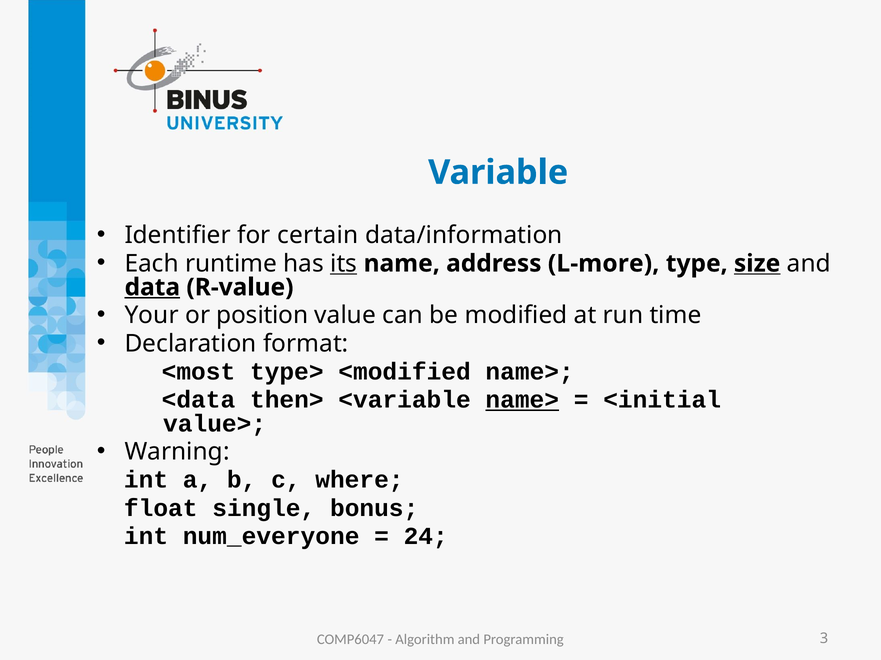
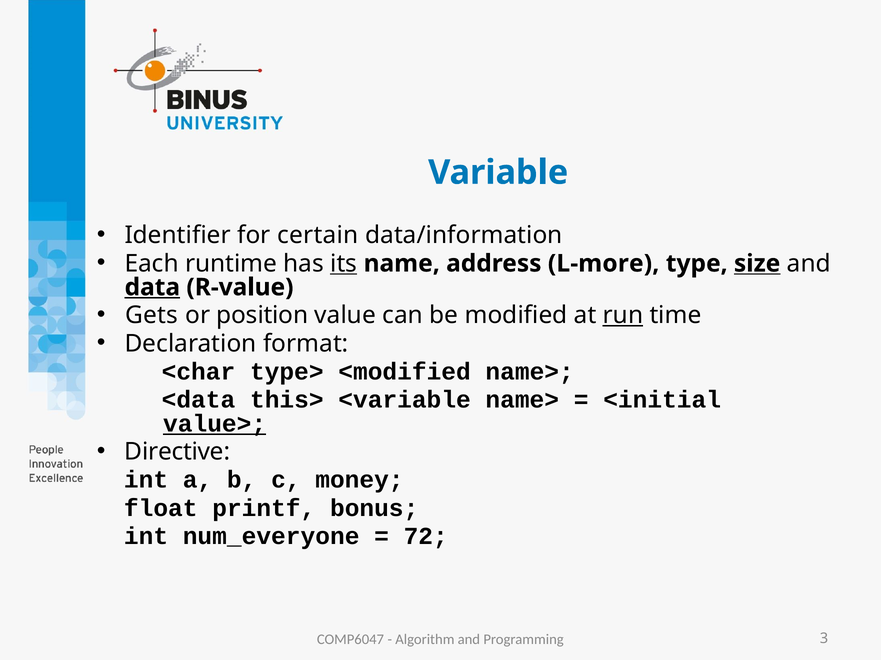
Your: Your -> Gets
run underline: none -> present
<most: <most -> <char
then>: then> -> this>
name> at (522, 400) underline: present -> none
value> underline: none -> present
Warning: Warning -> Directive
where: where -> money
single: single -> printf
24: 24 -> 72
